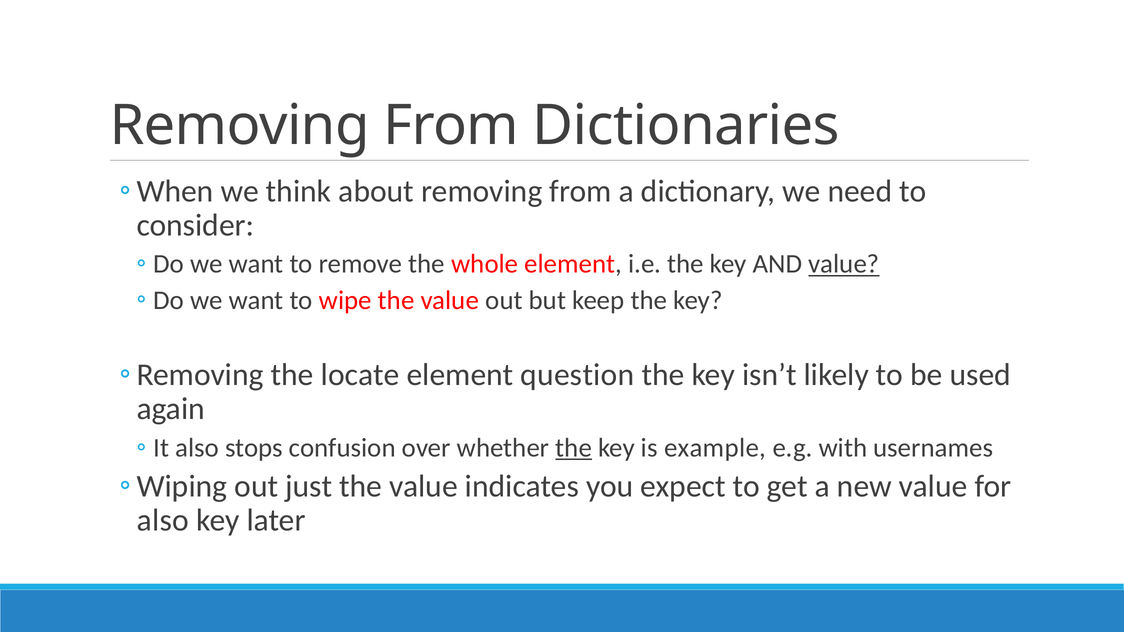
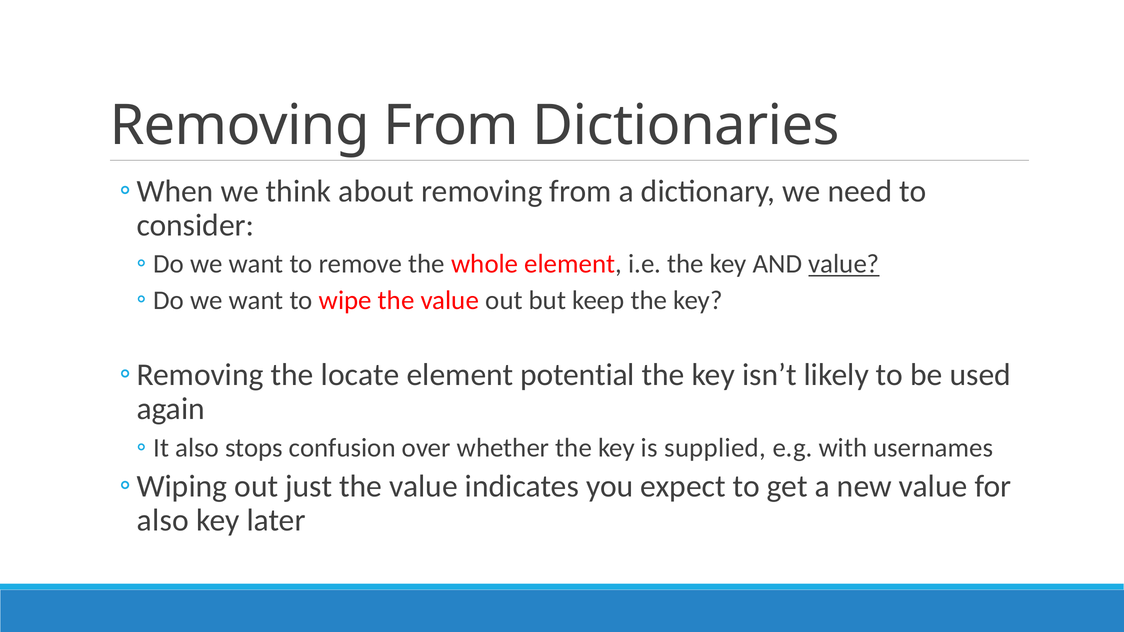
question: question -> potential
the at (574, 448) underline: present -> none
example: example -> supplied
